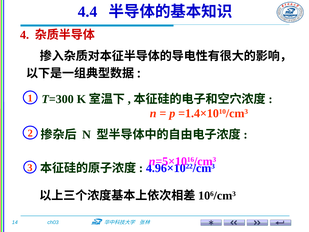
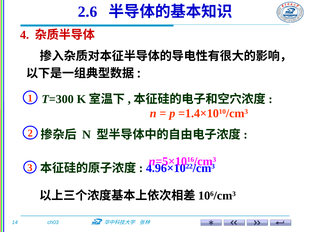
4.4: 4.4 -> 2.6
